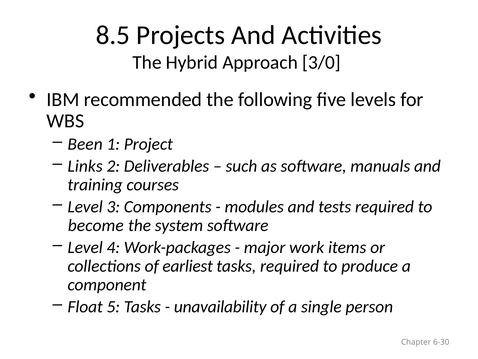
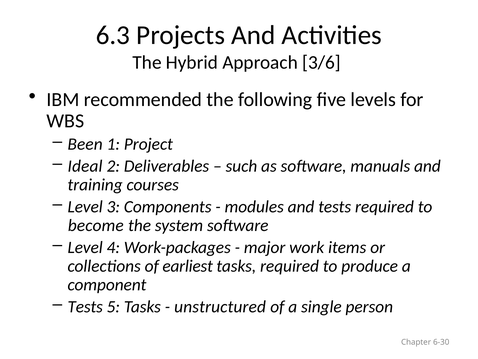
8.5: 8.5 -> 6.3
3/0: 3/0 -> 3/6
Links: Links -> Ideal
Float at (85, 306): Float -> Tests
unavailability: unavailability -> unstructured
